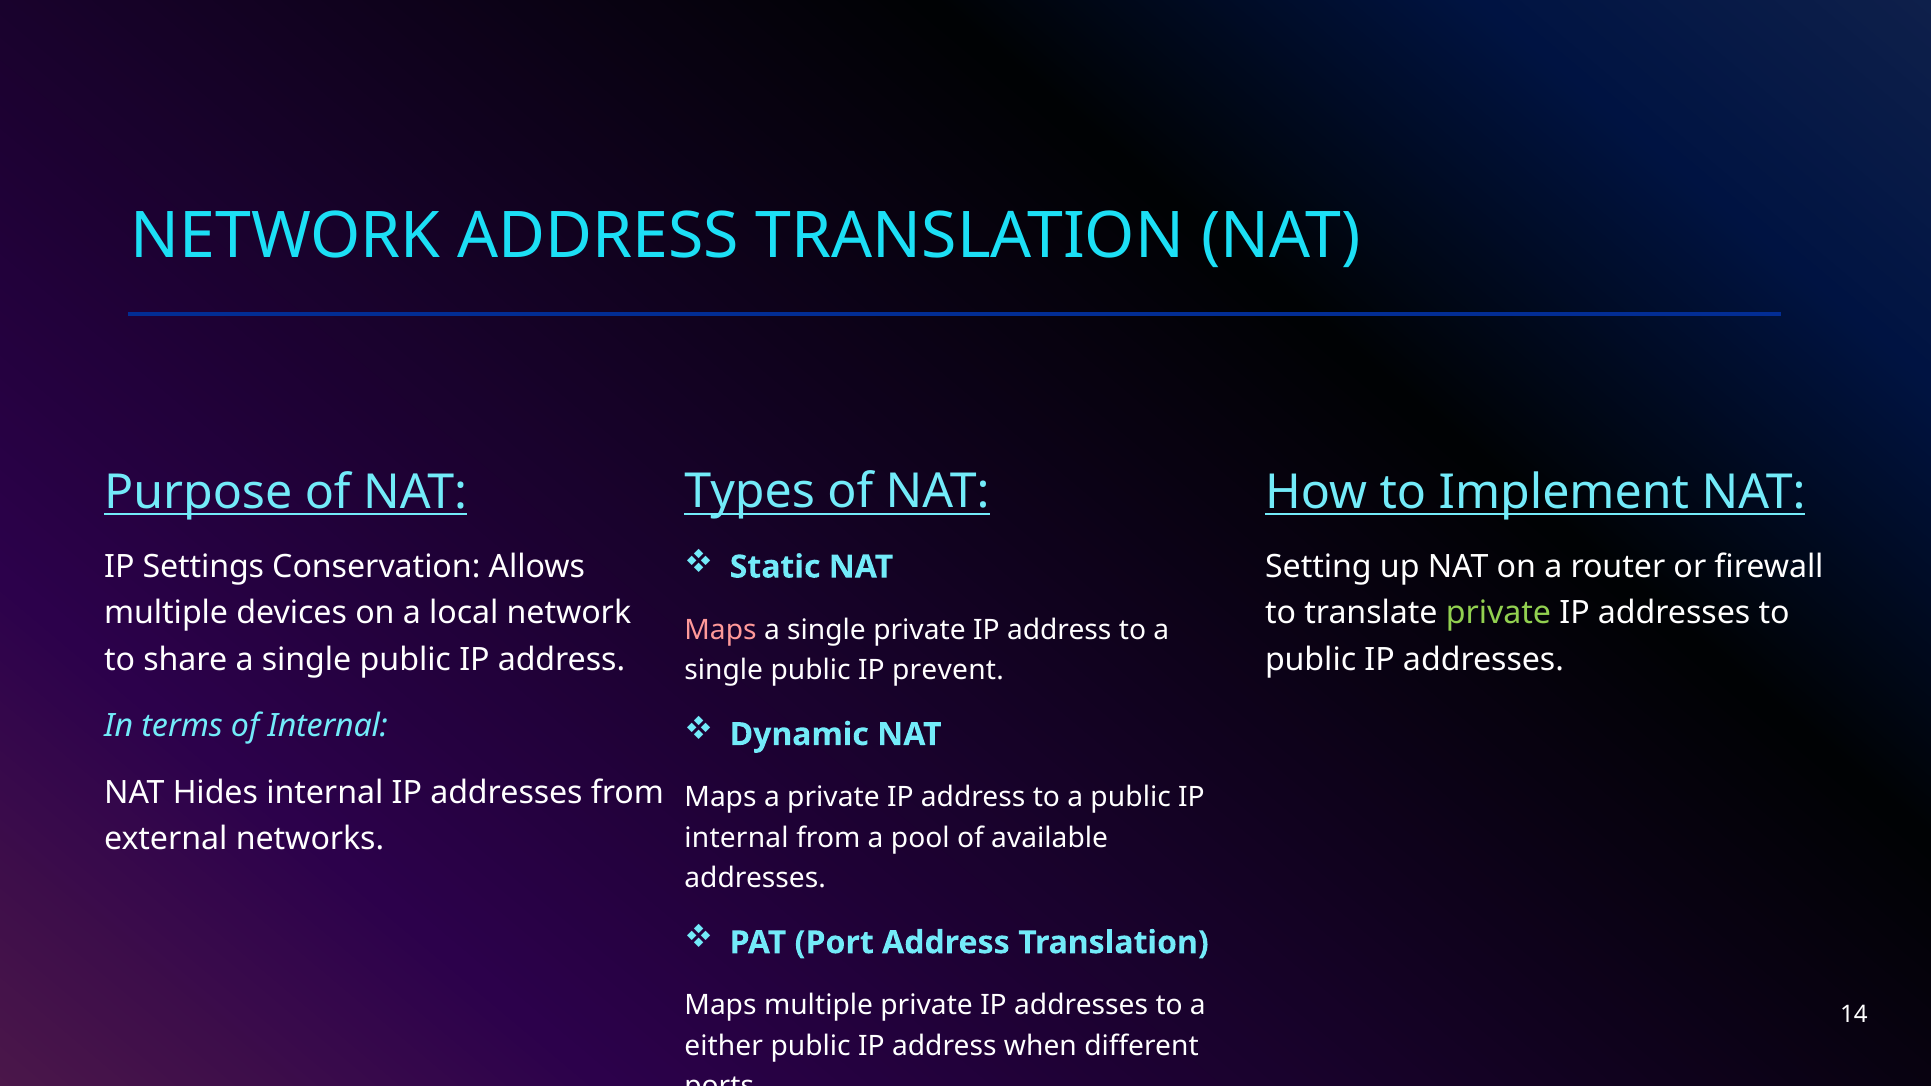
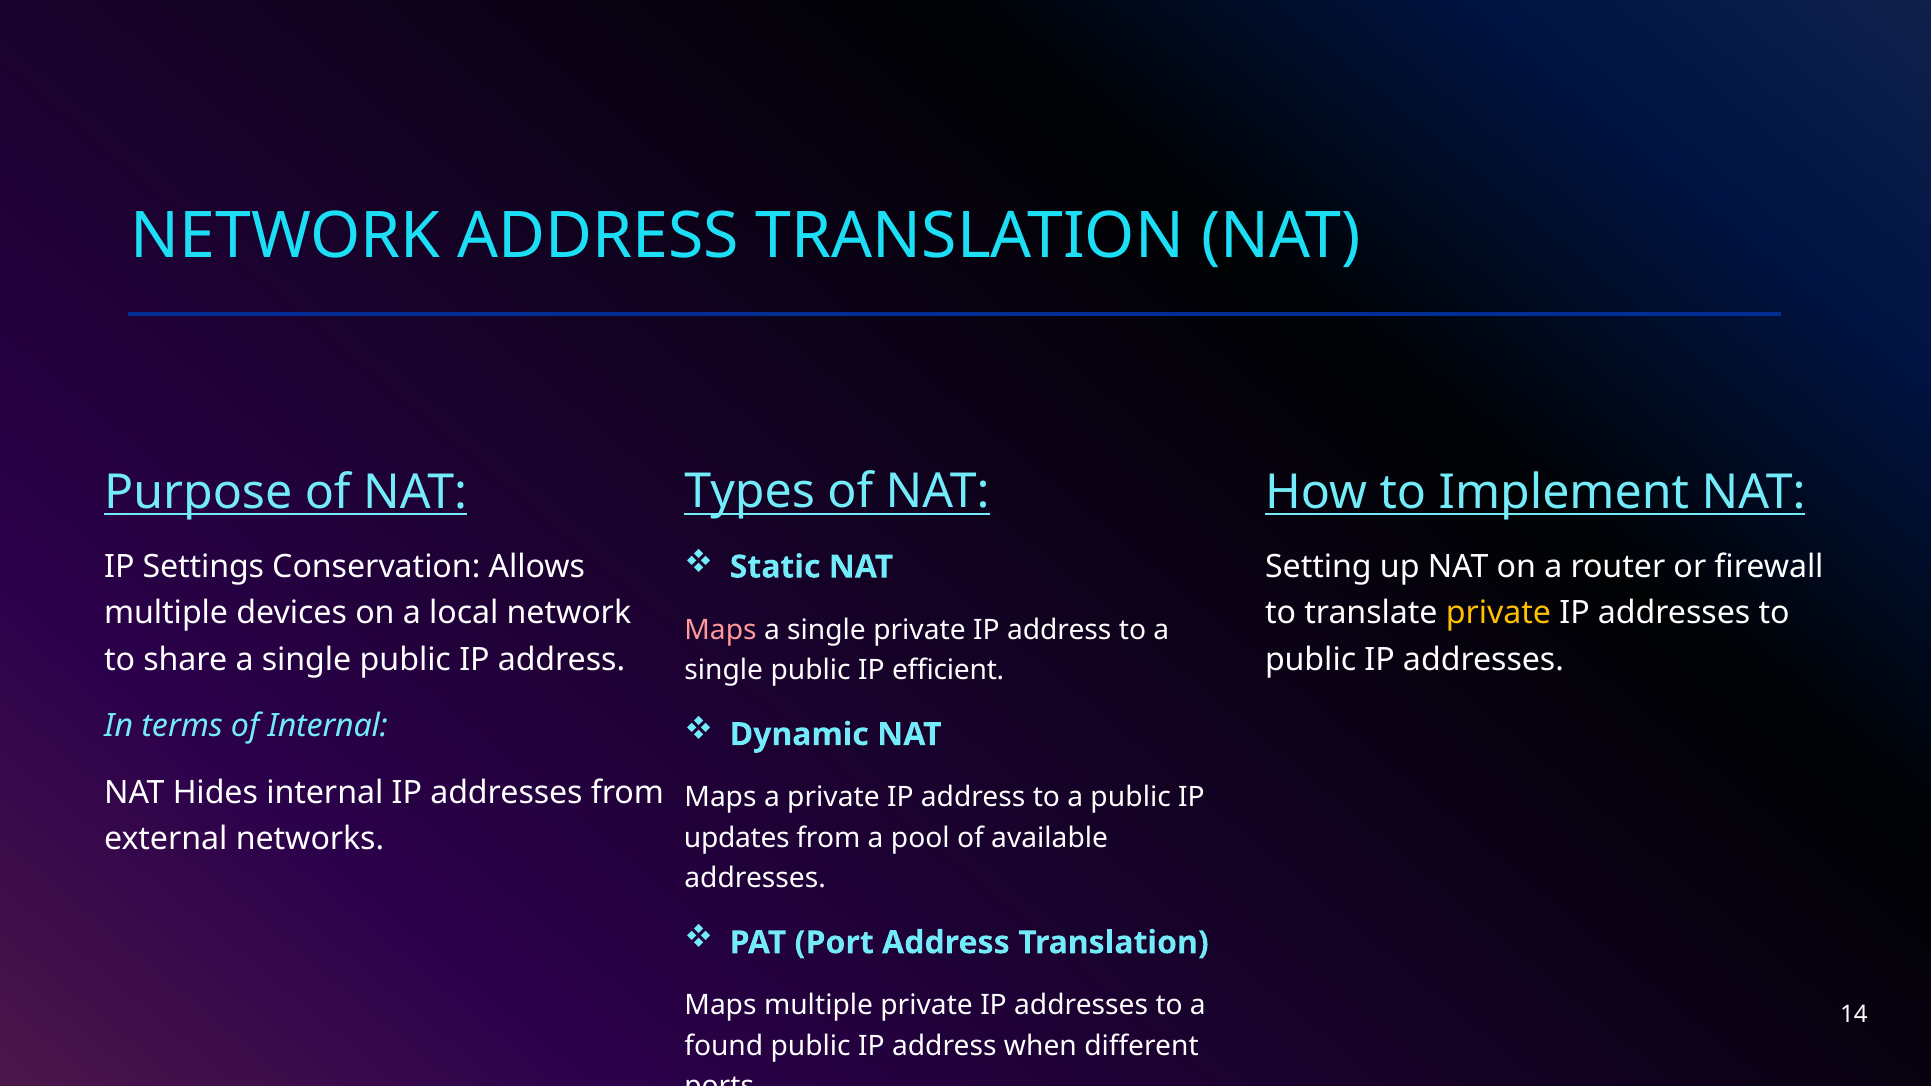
private at (1498, 613) colour: light green -> yellow
prevent: prevent -> efficient
internal at (737, 838): internal -> updates
either: either -> found
